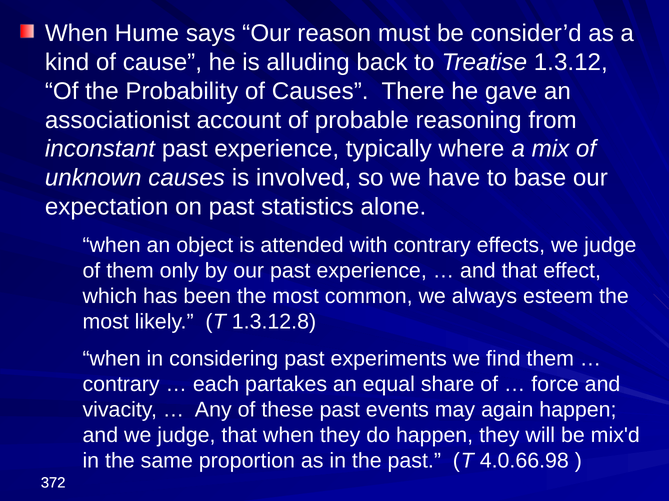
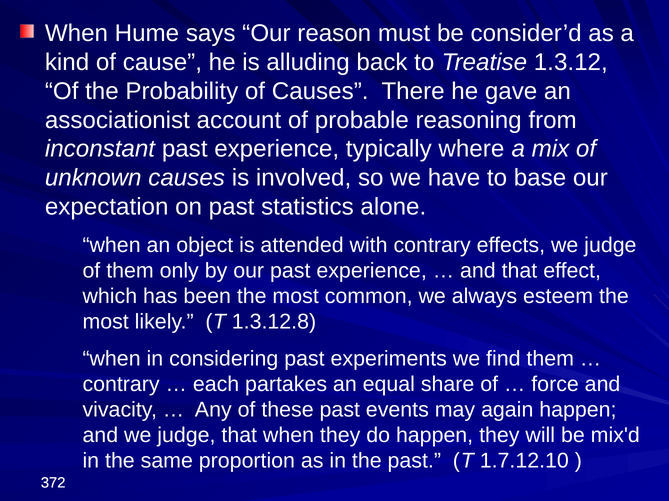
4.0.66.98: 4.0.66.98 -> 1.7.12.10
